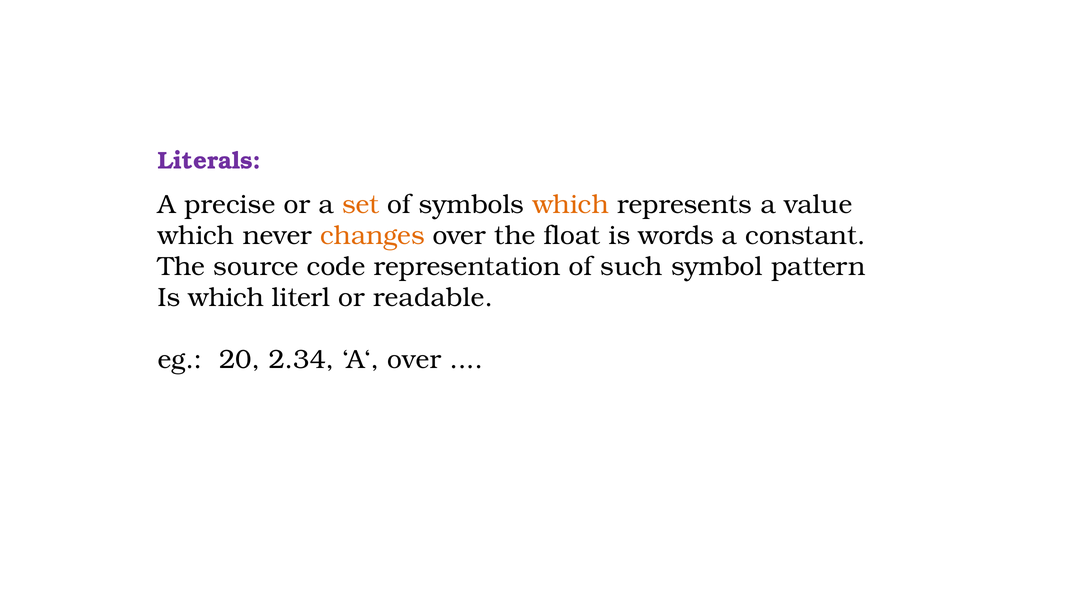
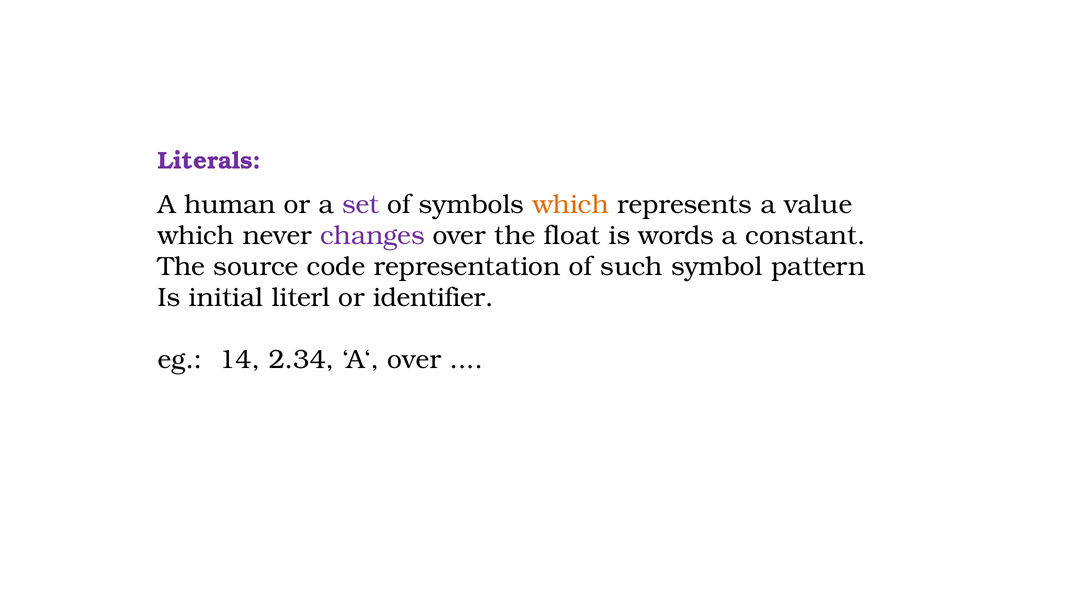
precise: precise -> human
set colour: orange -> purple
changes colour: orange -> purple
Is which: which -> initial
readable: readable -> identifier
20: 20 -> 14
